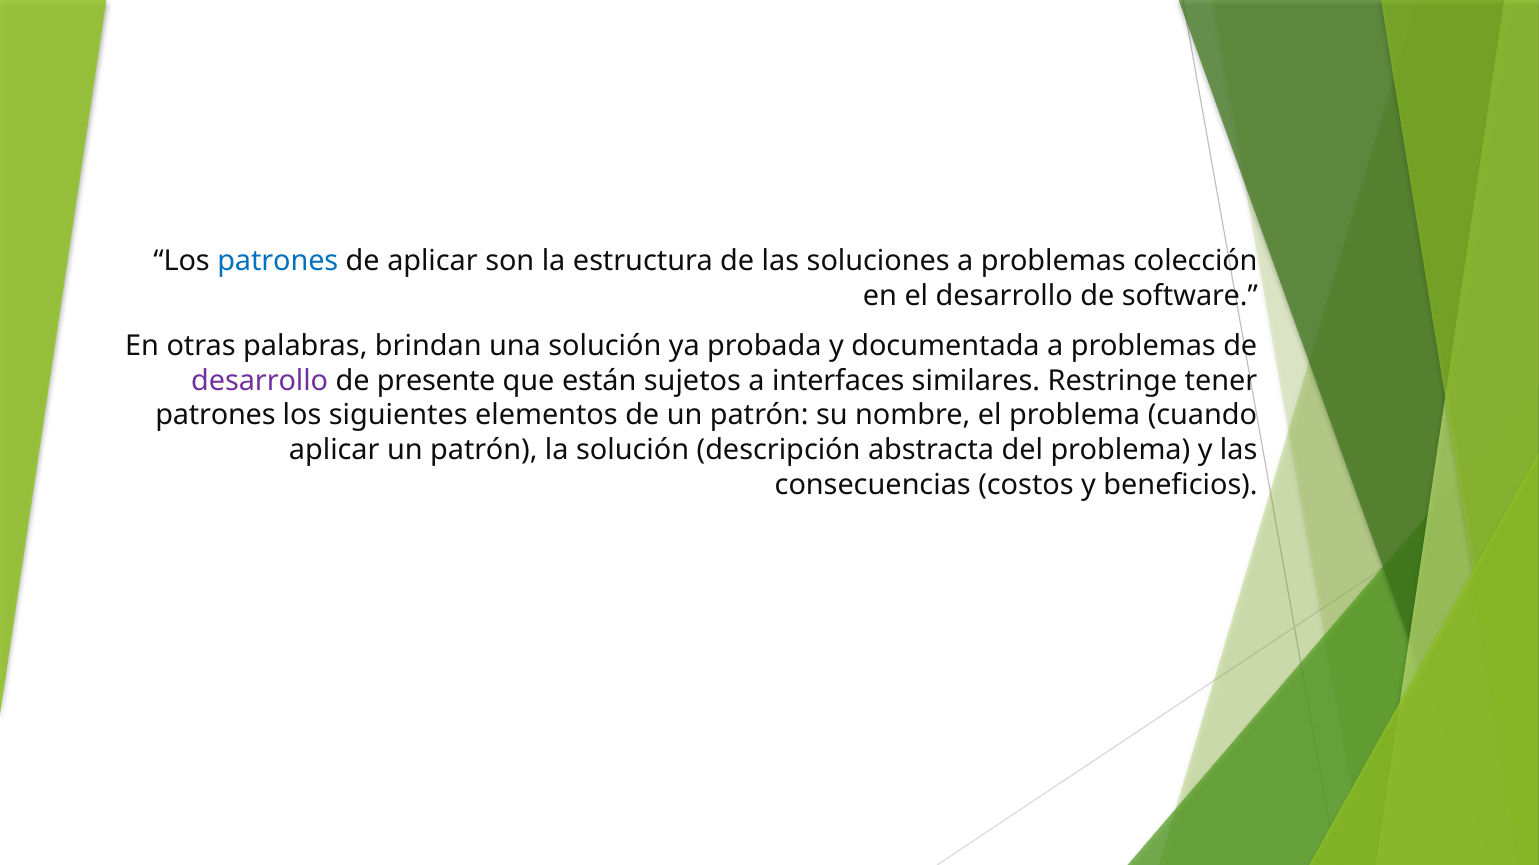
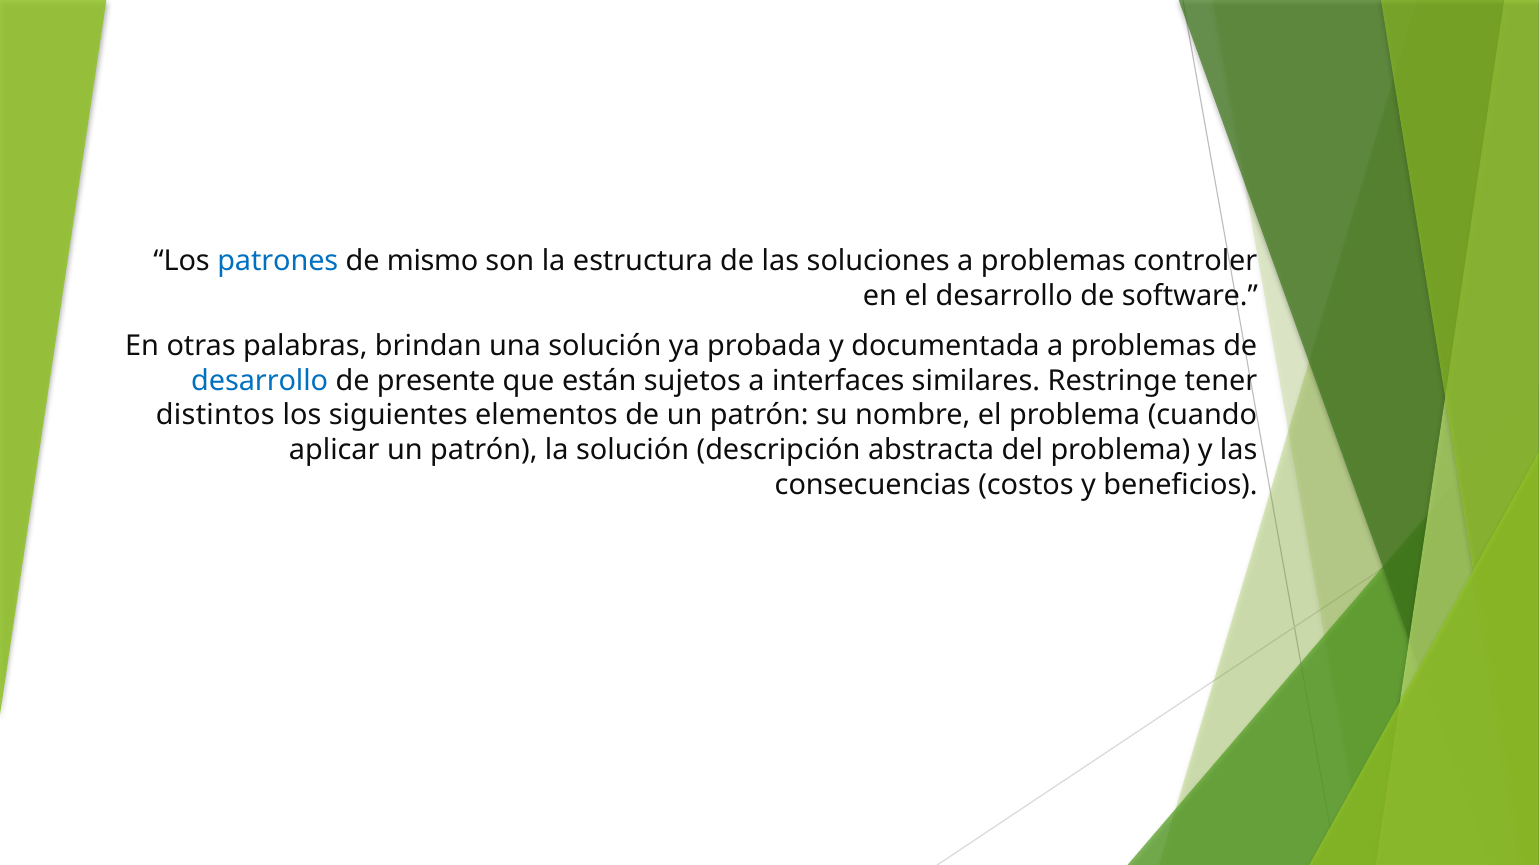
de aplicar: aplicar -> mismo
colección: colección -> controler
desarrollo at (260, 381) colour: purple -> blue
patrones at (216, 416): patrones -> distintos
